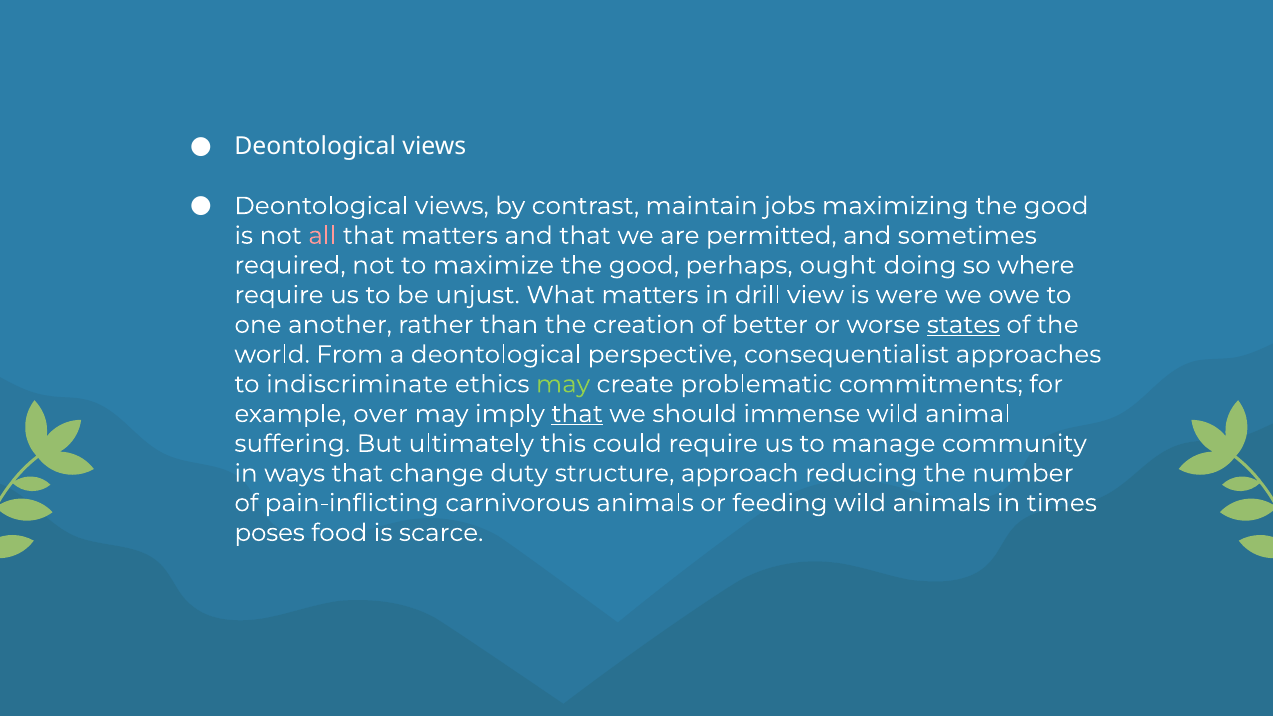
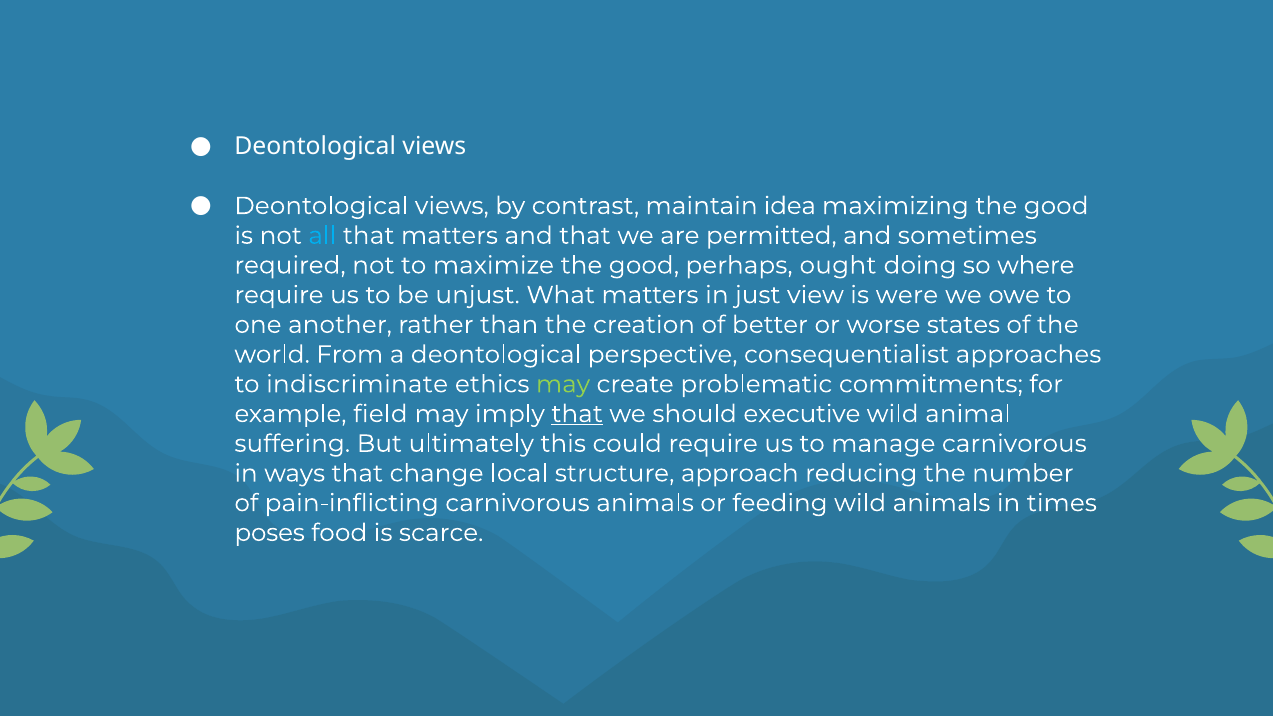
jobs: jobs -> idea
all colour: pink -> light blue
drill: drill -> just
states underline: present -> none
over: over -> field
immense: immense -> executive
manage community: community -> carnivorous
duty: duty -> local
